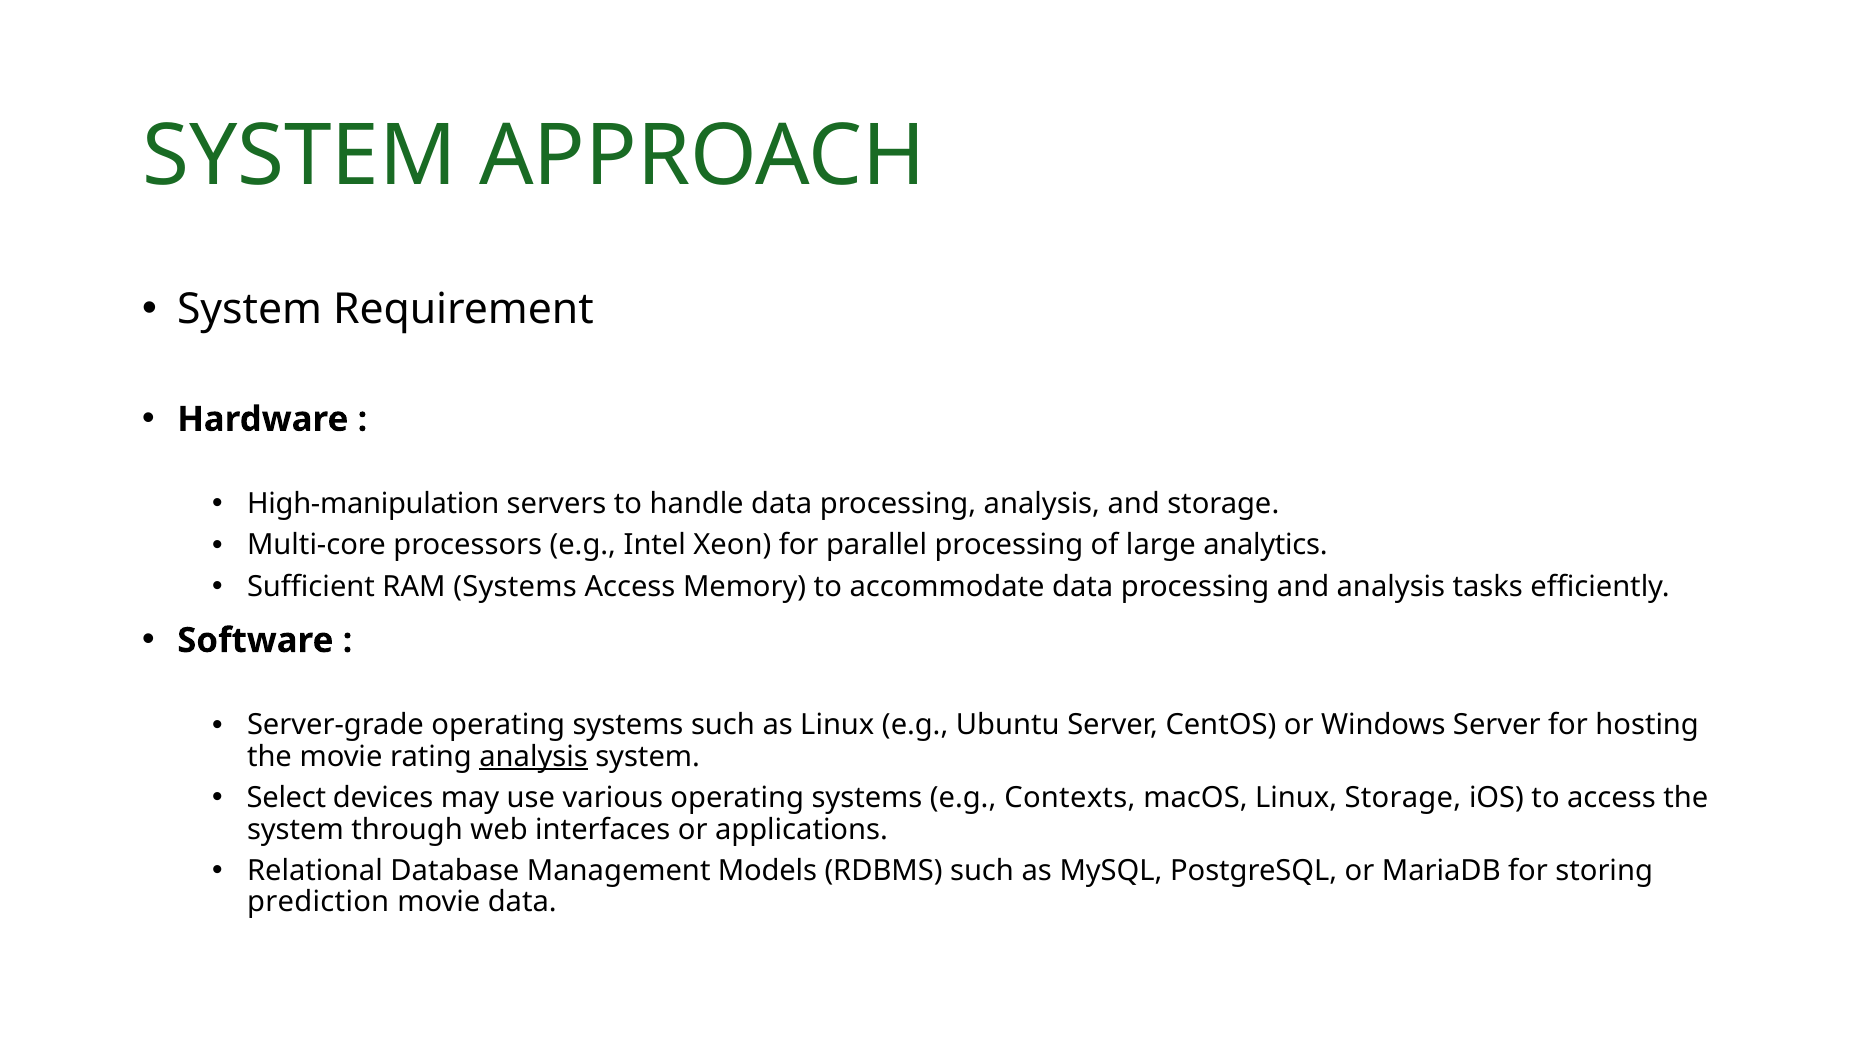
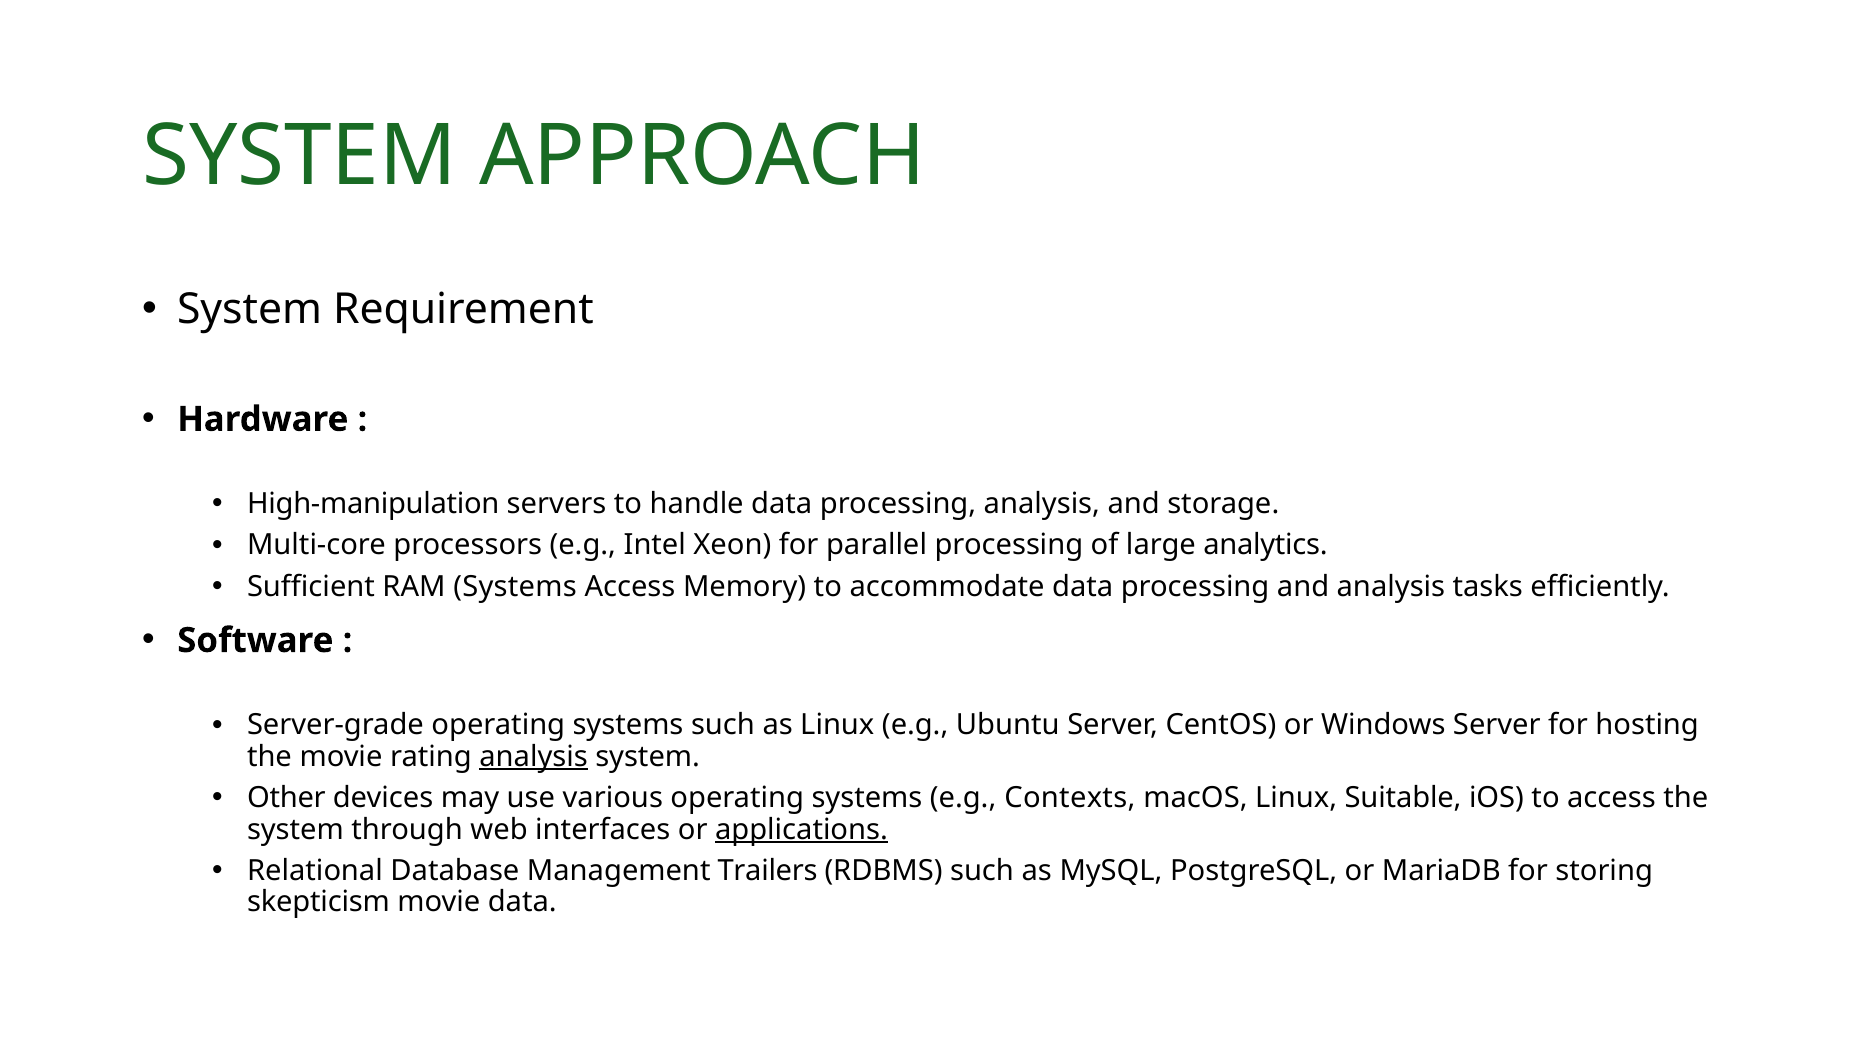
Select: Select -> Other
Linux Storage: Storage -> Suitable
applications underline: none -> present
Models: Models -> Trailers
prediction: prediction -> skepticism
